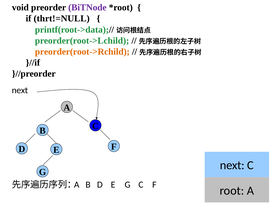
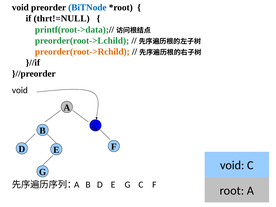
BiTNode colour: purple -> blue
next at (20, 90): next -> void
next at (232, 165): next -> void
